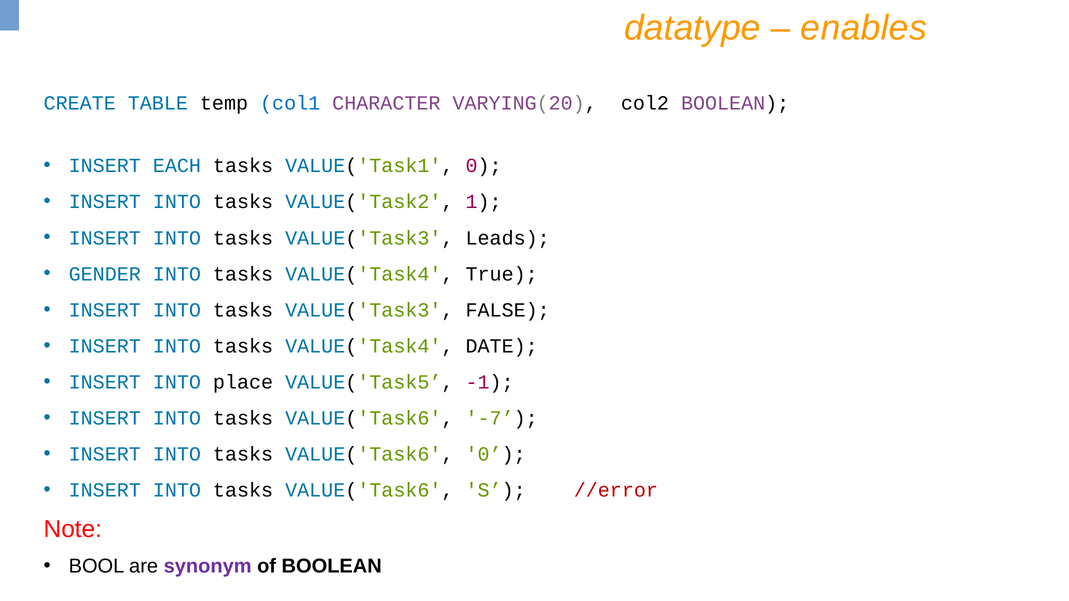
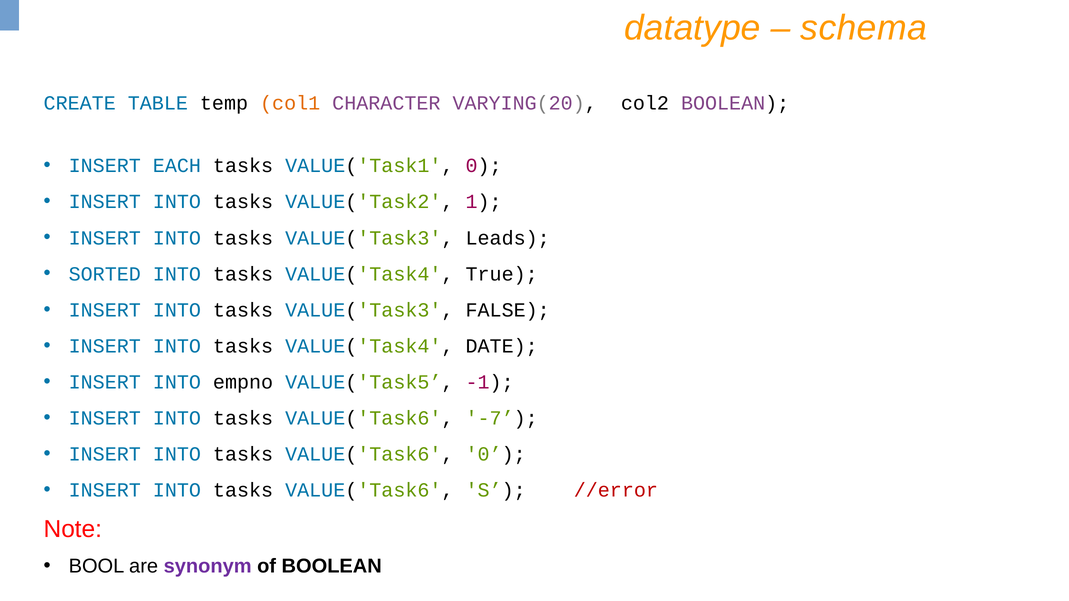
enables: enables -> schema
col1 colour: blue -> orange
GENDER: GENDER -> SORTED
place: place -> empno
